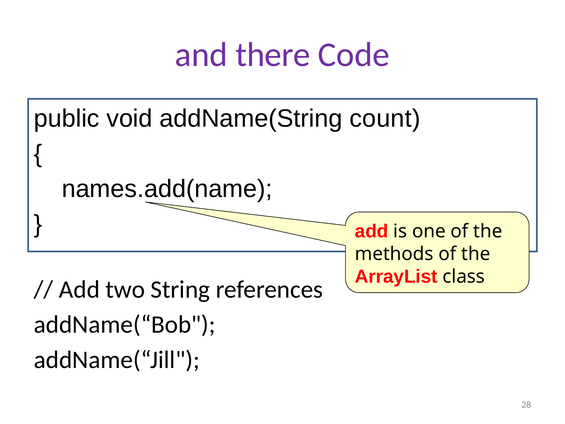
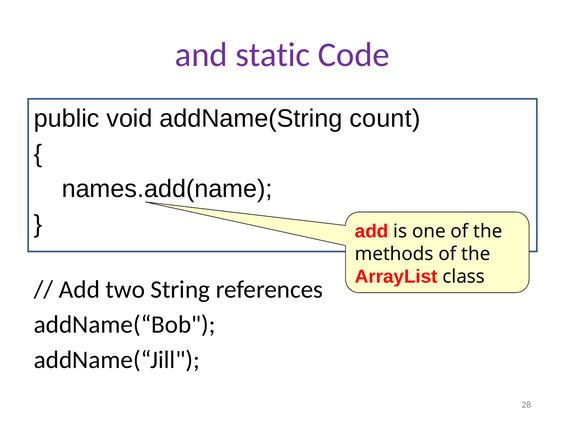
there: there -> static
